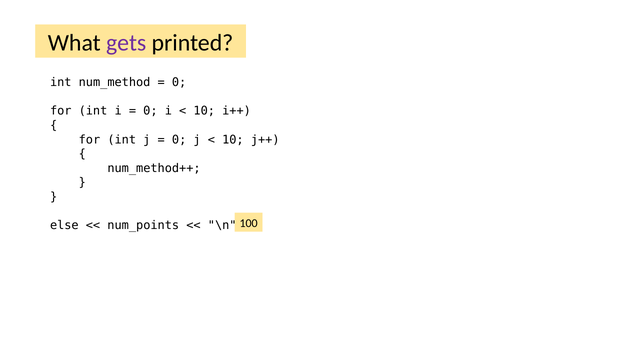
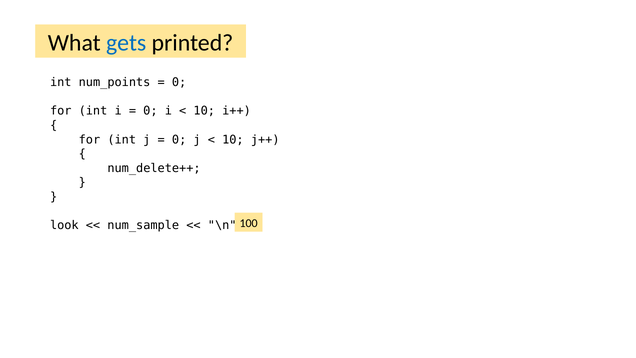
gets colour: purple -> blue
num_method: num_method -> num_points
num_method++: num_method++ -> num_delete++
else: else -> look
num_points: num_points -> num_sample
